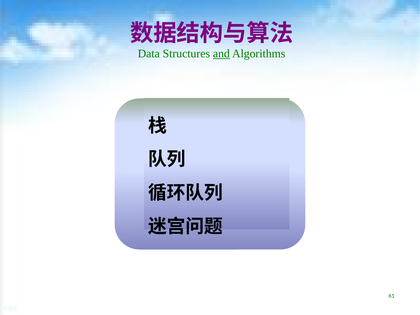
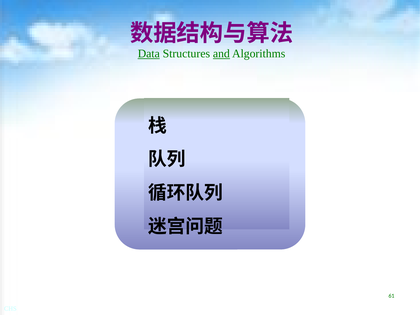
Data underline: none -> present
